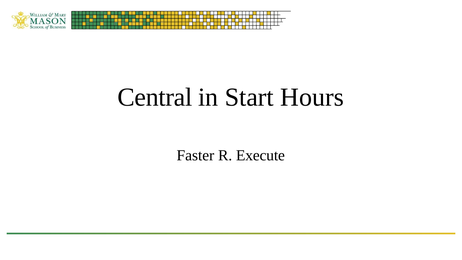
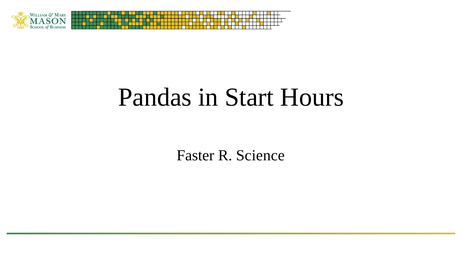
Central: Central -> Pandas
Execute: Execute -> Science
